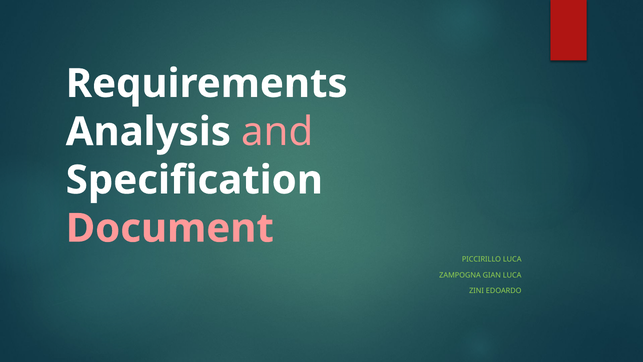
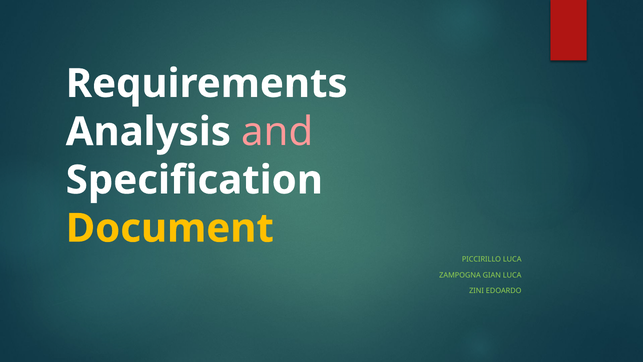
Document colour: pink -> yellow
